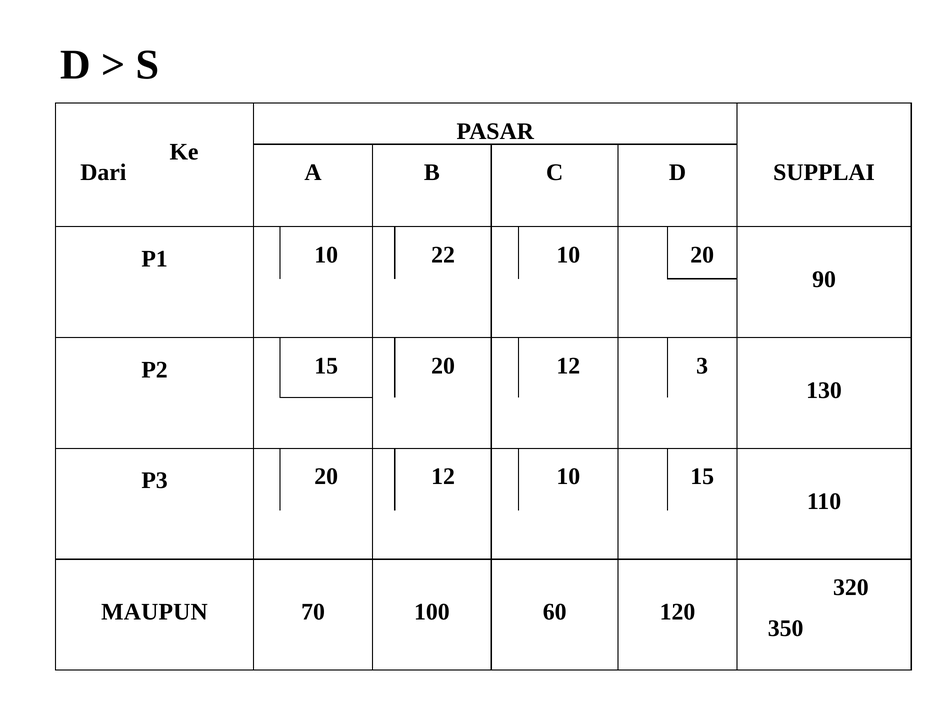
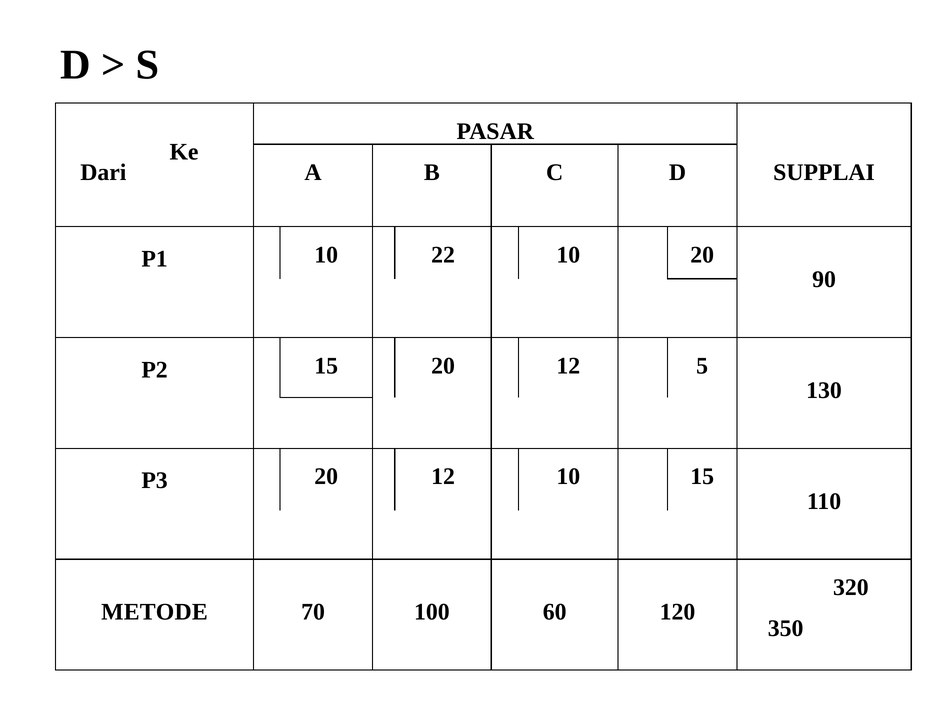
3: 3 -> 5
MAUPUN: MAUPUN -> METODE
